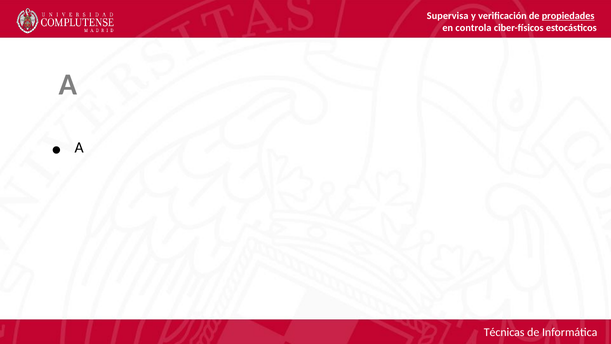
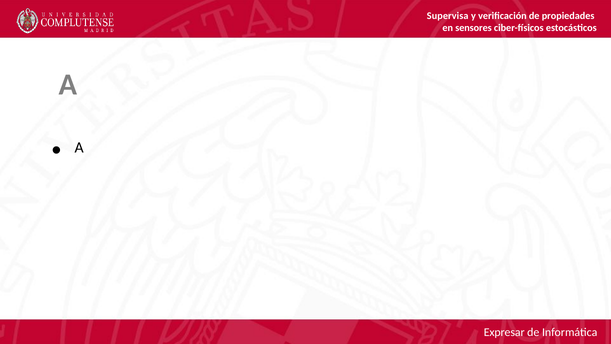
propiedades underline: present -> none
controla: controla -> sensores
Técnicas: Técnicas -> Expresar
